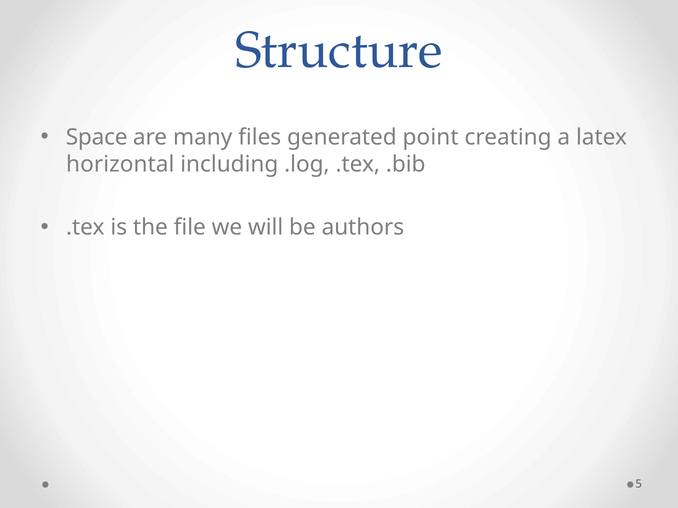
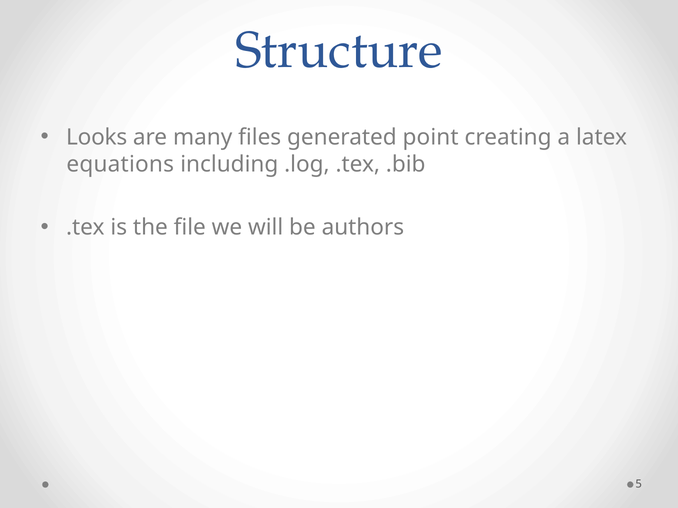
Space: Space -> Looks
horizontal: horizontal -> equations
